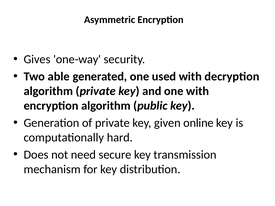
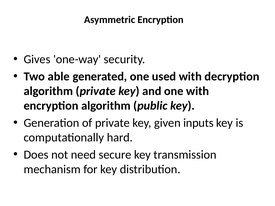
online: online -> inputs
